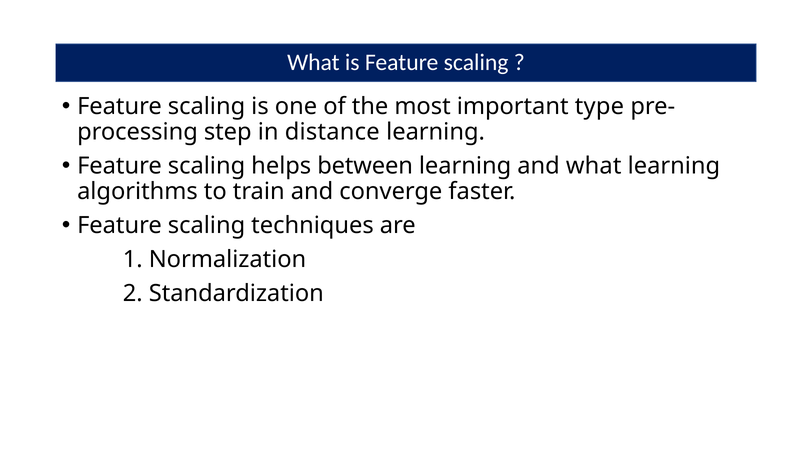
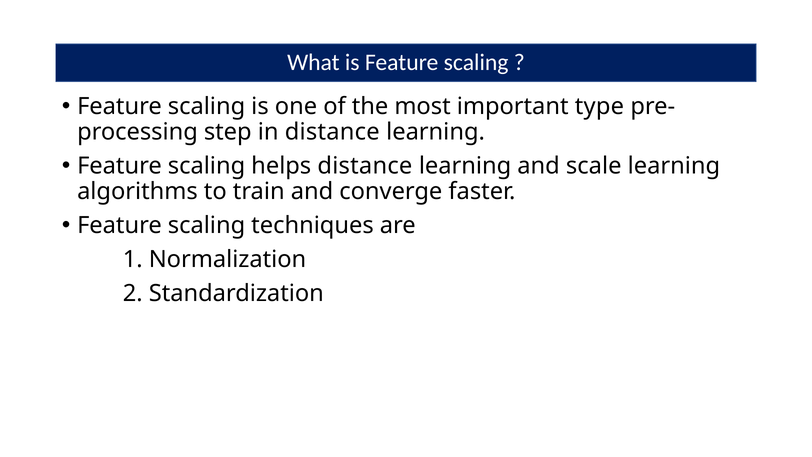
helps between: between -> distance
and what: what -> scale
